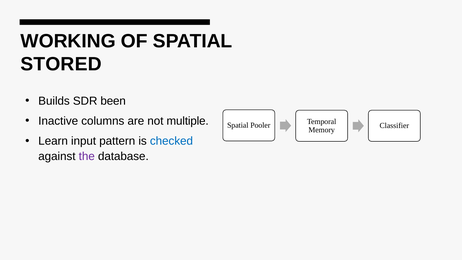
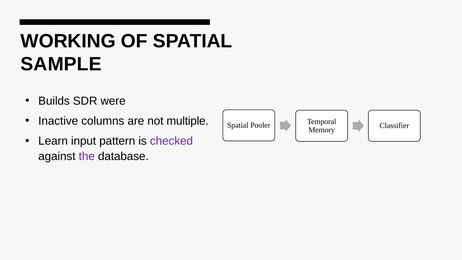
STORED: STORED -> SAMPLE
been: been -> were
checked colour: blue -> purple
